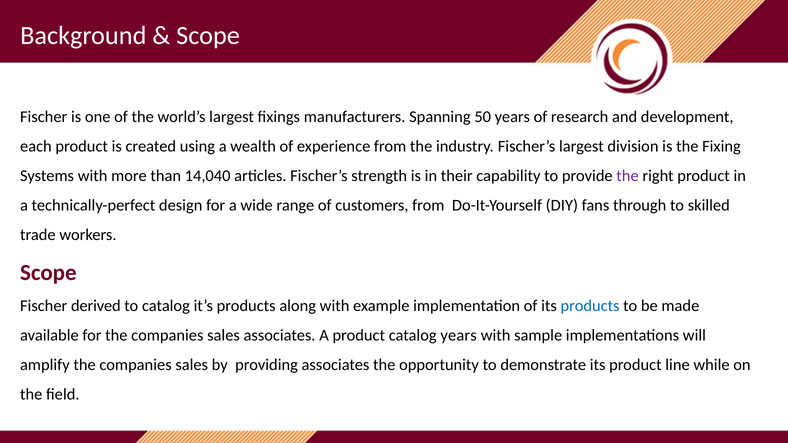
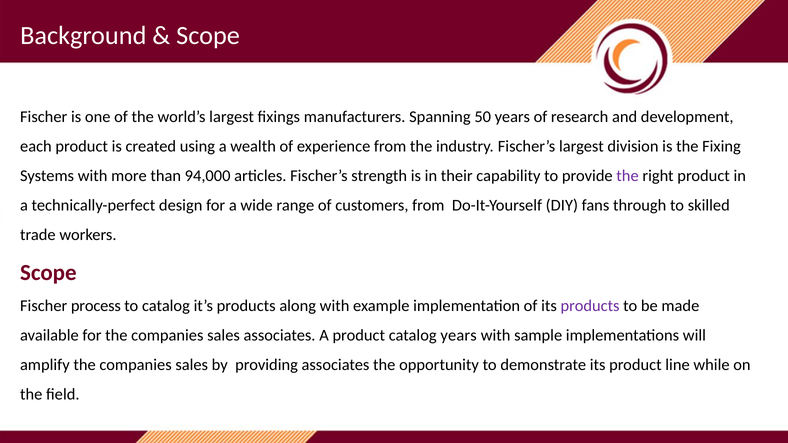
14,040: 14,040 -> 94,000
derived: derived -> process
products at (590, 306) colour: blue -> purple
